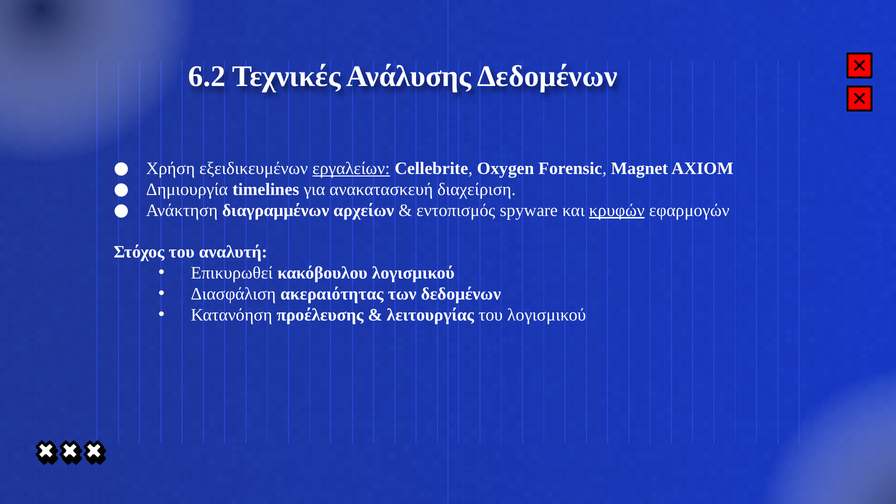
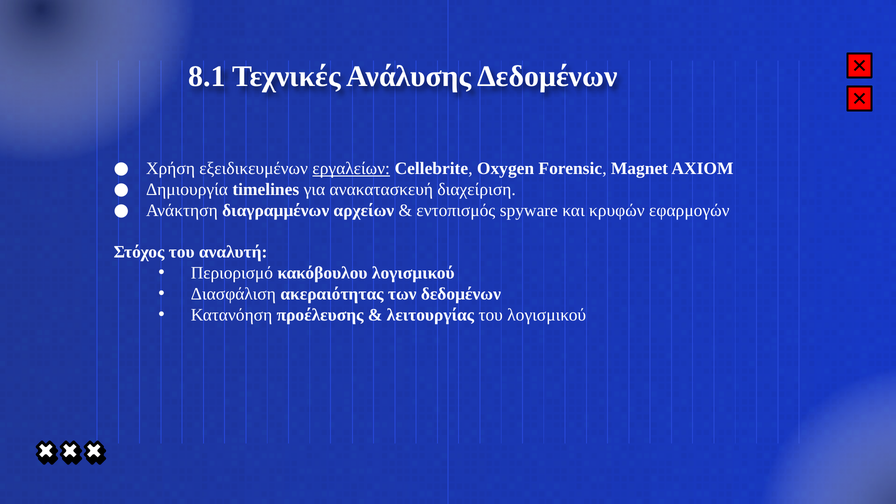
6.2: 6.2 -> 8.1
κρυφών underline: present -> none
Επικυρωθεί: Επικυρωθεί -> Περιορισμό
